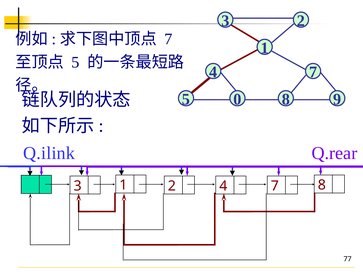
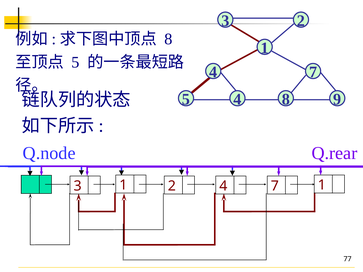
7 at (168, 39): 7 -> 8
5 0: 0 -> 4
Q.ilink: Q.ilink -> Q.node
7 8: 8 -> 1
